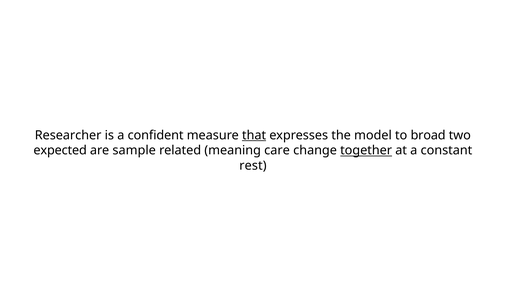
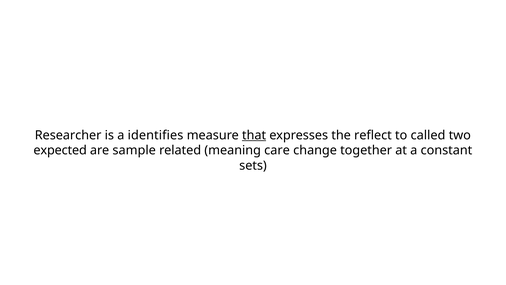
confident: confident -> identifies
model: model -> reflect
broad: broad -> called
together underline: present -> none
rest: rest -> sets
